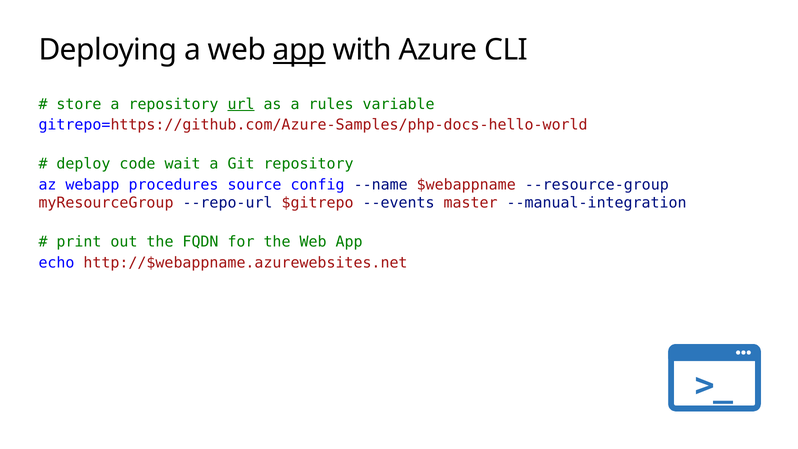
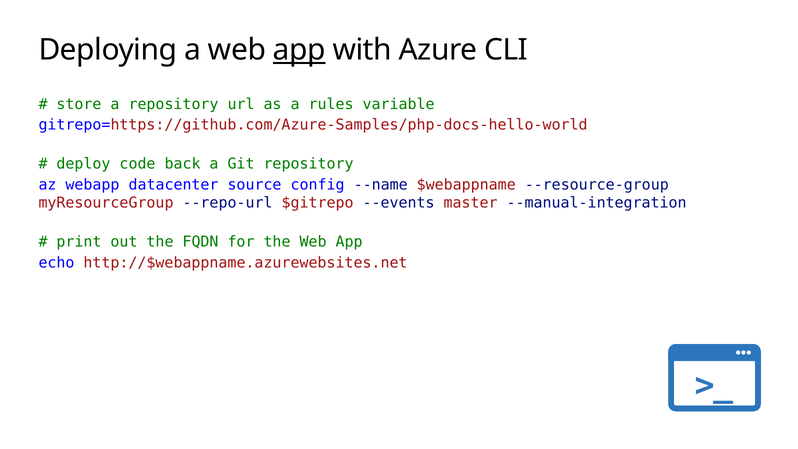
url underline: present -> none
wait: wait -> back
procedures: procedures -> datacenter
